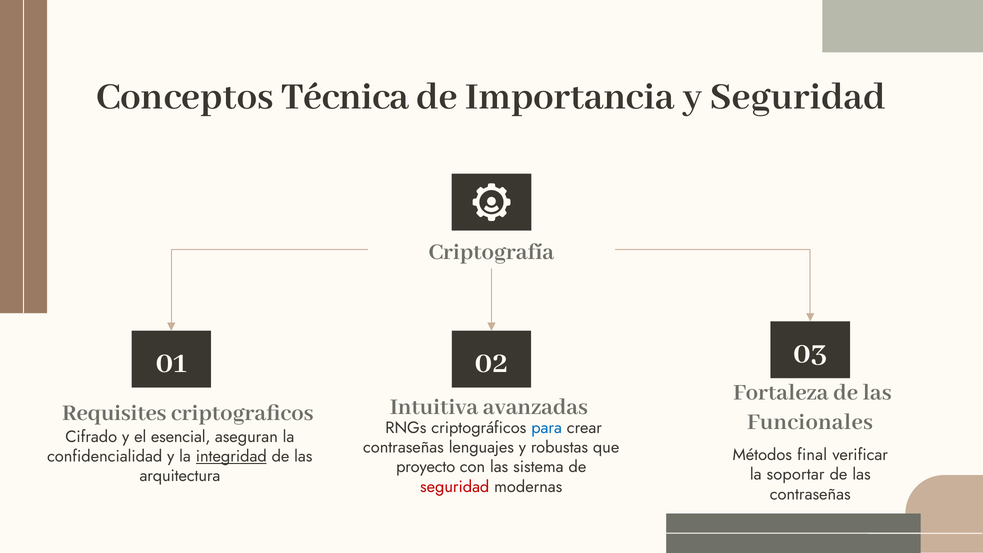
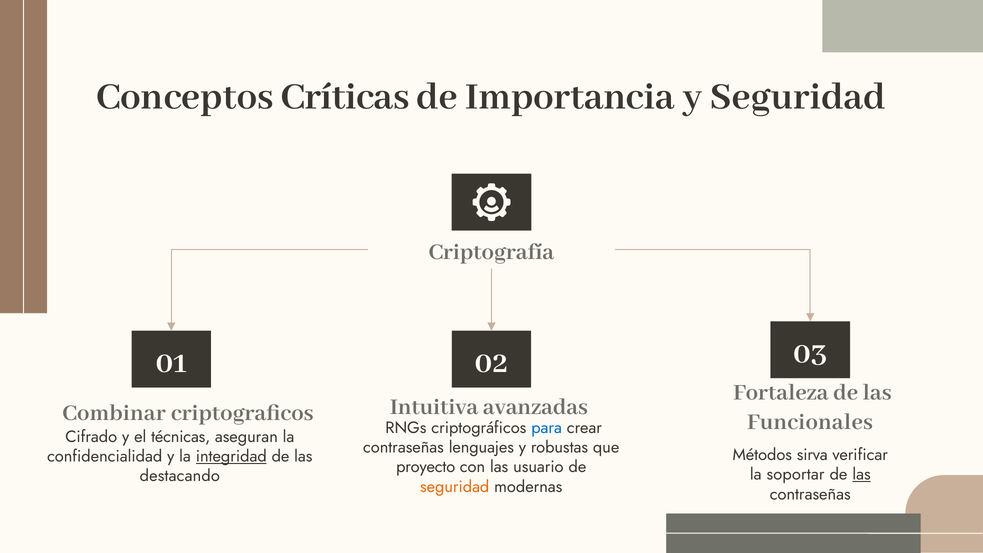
Técnica: Técnica -> Críticas
Requisites: Requisites -> Combinar
esencial: esencial -> técnicas
final: final -> sirva
sistema: sistema -> usuario
las at (861, 474) underline: none -> present
arquitectura: arquitectura -> destacando
seguridad at (455, 487) colour: red -> orange
